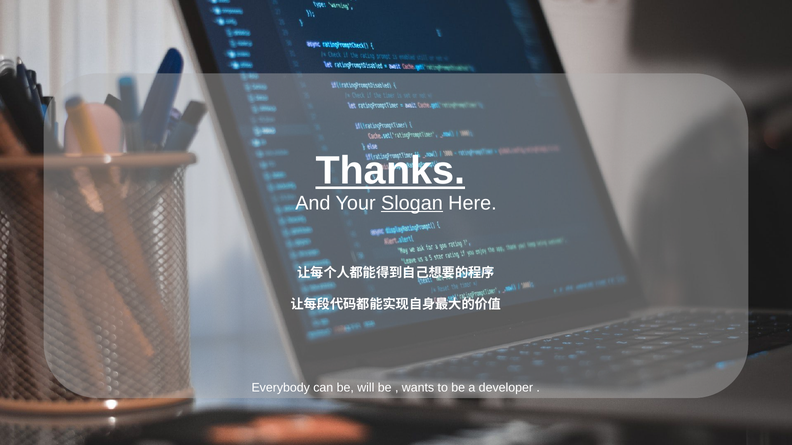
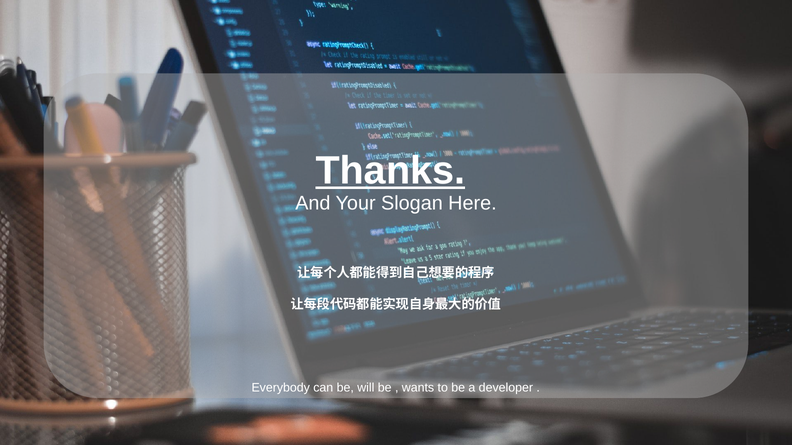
Slogan underline: present -> none
